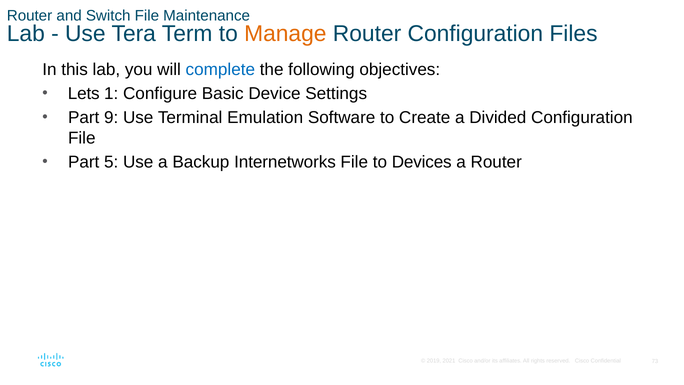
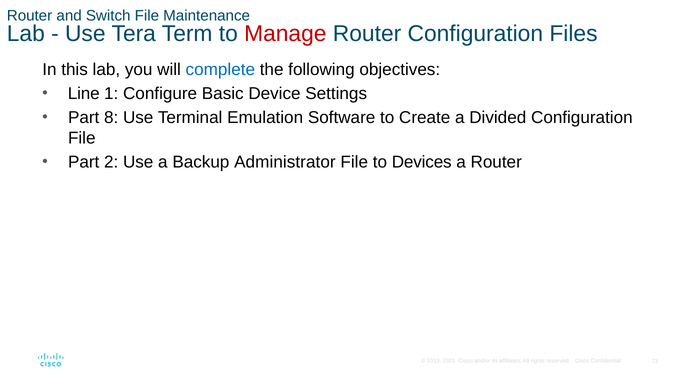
Manage colour: orange -> red
Lets: Lets -> Line
9: 9 -> 8
5: 5 -> 2
Internetworks: Internetworks -> Administrator
